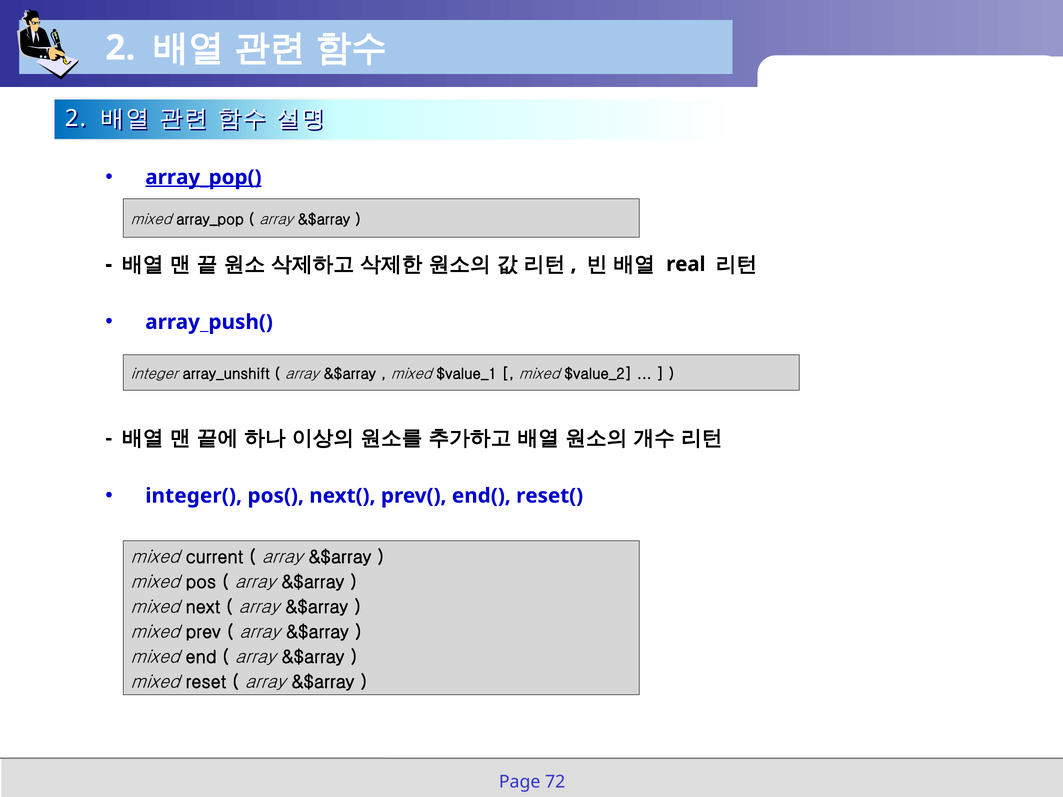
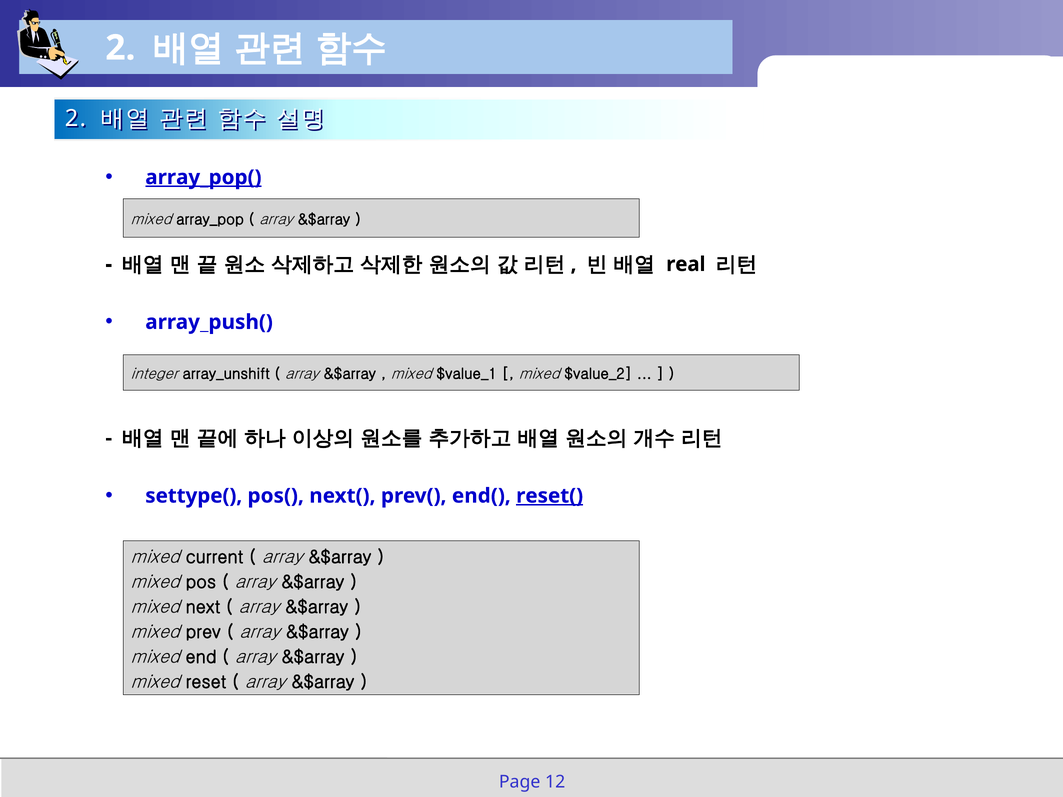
integer(: integer( -> settype(
reset( underline: none -> present
72: 72 -> 12
